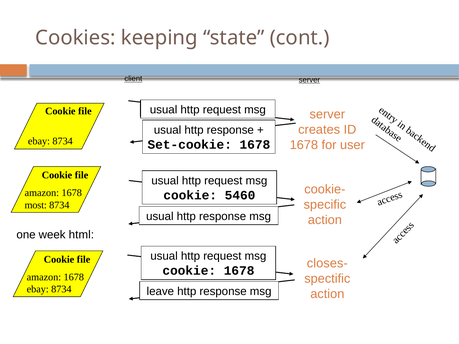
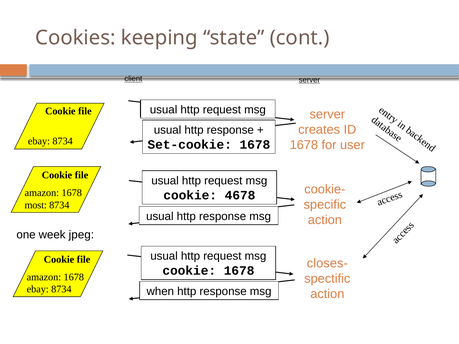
5460: 5460 -> 4678
html: html -> jpeg
leave: leave -> when
